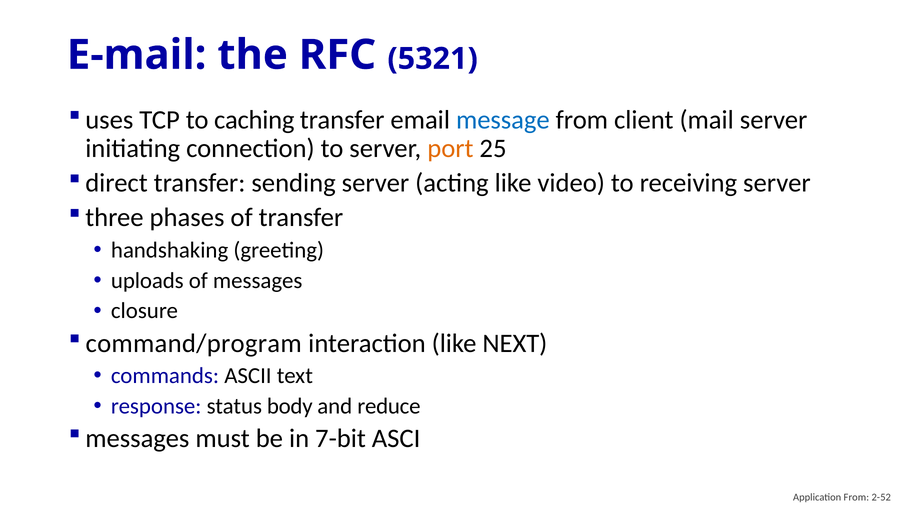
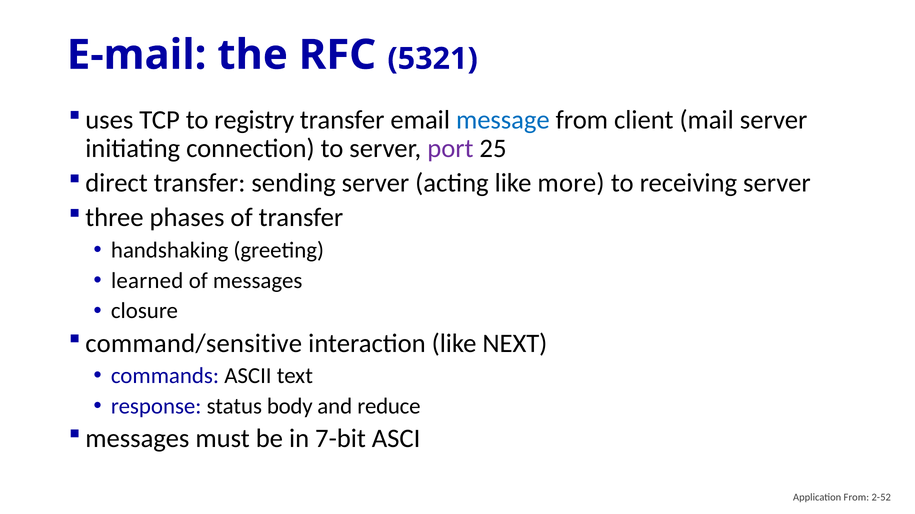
caching: caching -> registry
port colour: orange -> purple
video: video -> more
uploads: uploads -> learned
command/program: command/program -> command/sensitive
